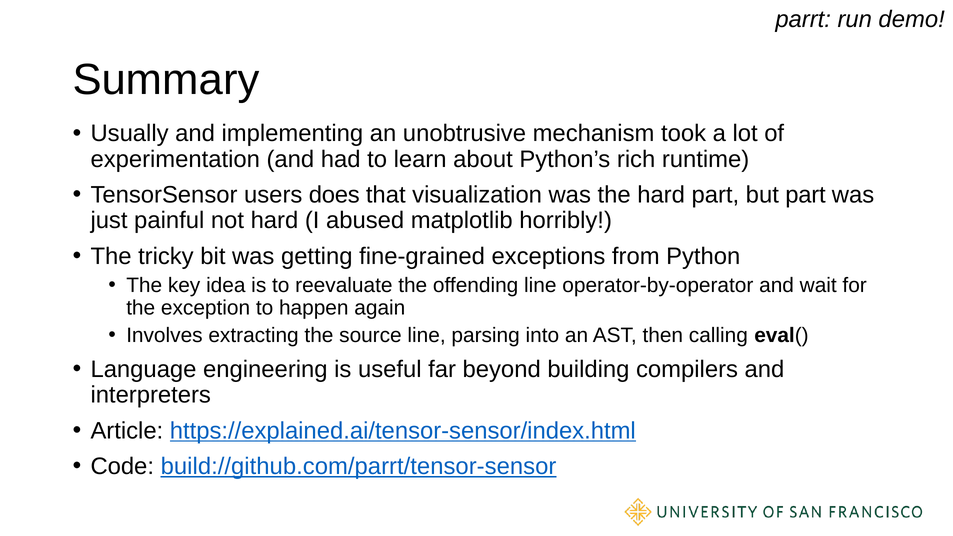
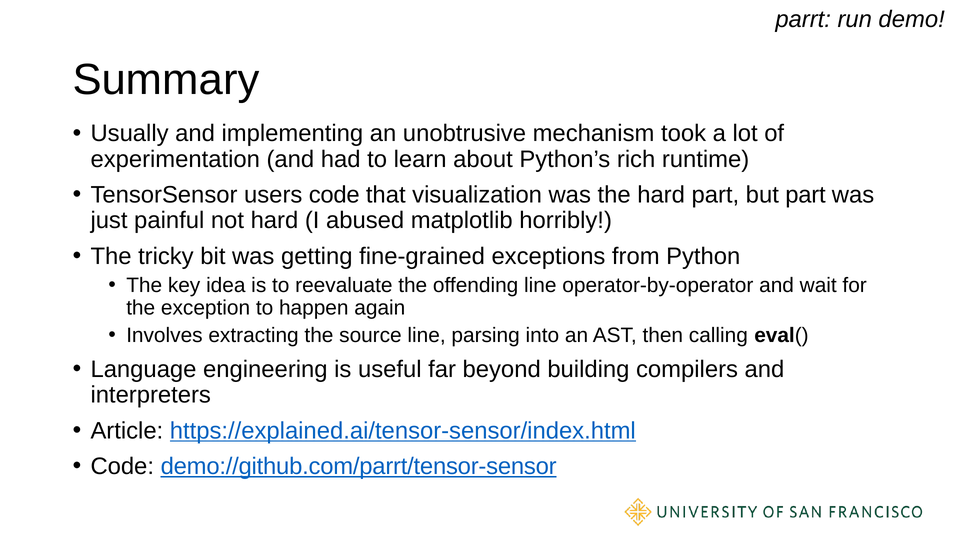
users does: does -> code
build://github.com/parrt/tensor-sensor: build://github.com/parrt/tensor-sensor -> demo://github.com/parrt/tensor-sensor
